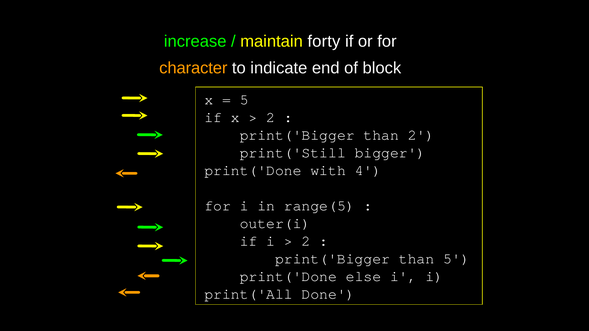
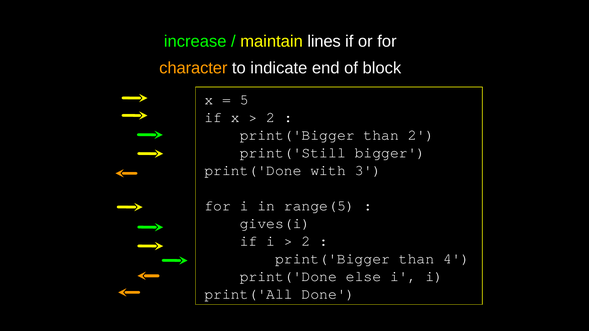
forty: forty -> lines
4: 4 -> 3
outer(i: outer(i -> gives(i
than 5: 5 -> 4
